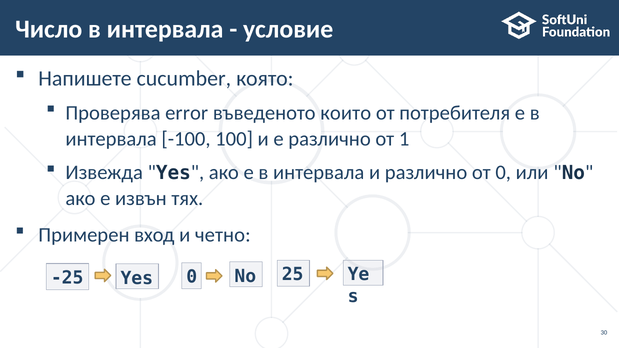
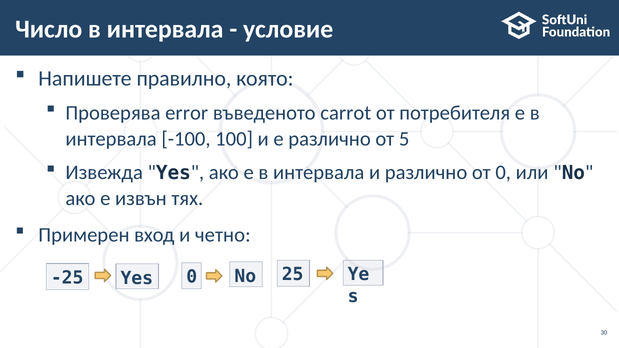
cucumber: cucumber -> правилно
които: които -> carrot
1: 1 -> 5
